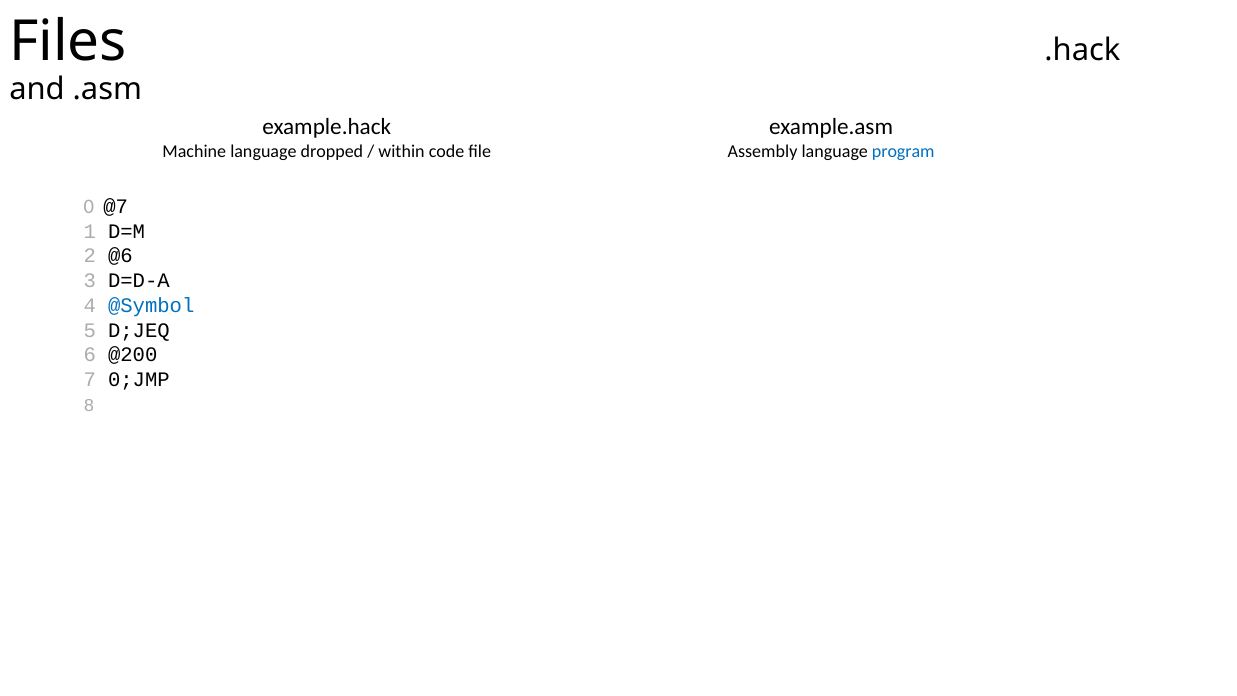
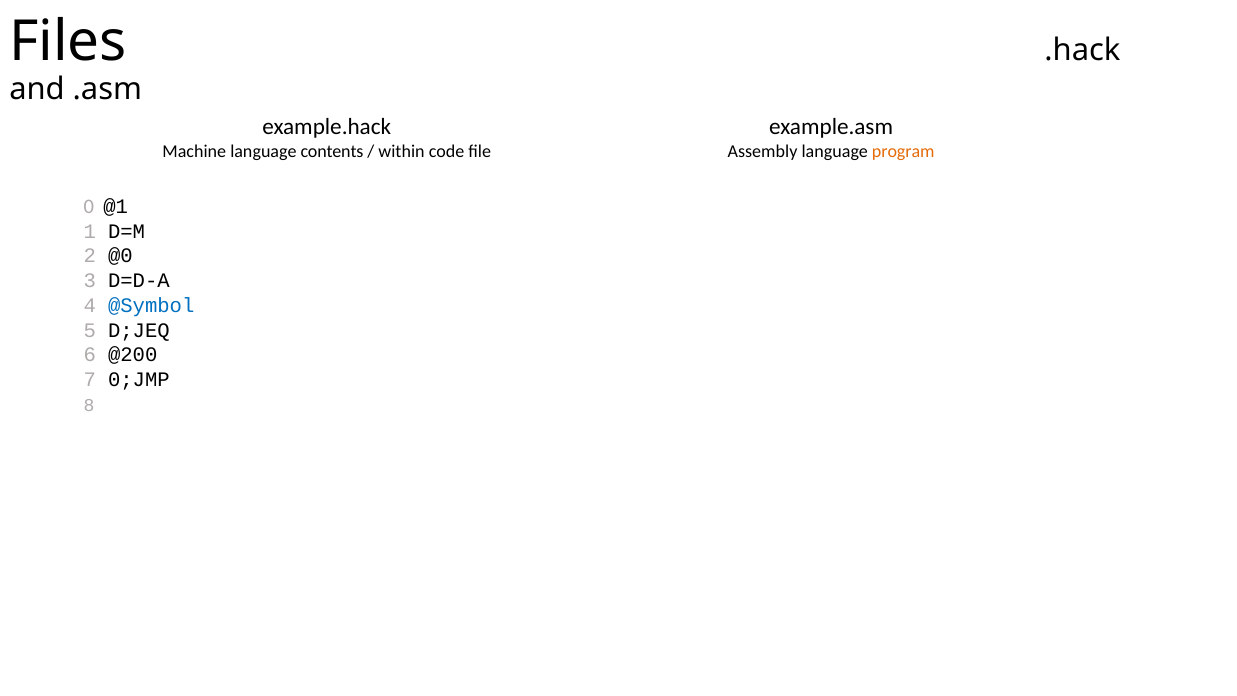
dropped: dropped -> contents
program colour: blue -> orange
@7: @7 -> @1
@6: @6 -> @0
